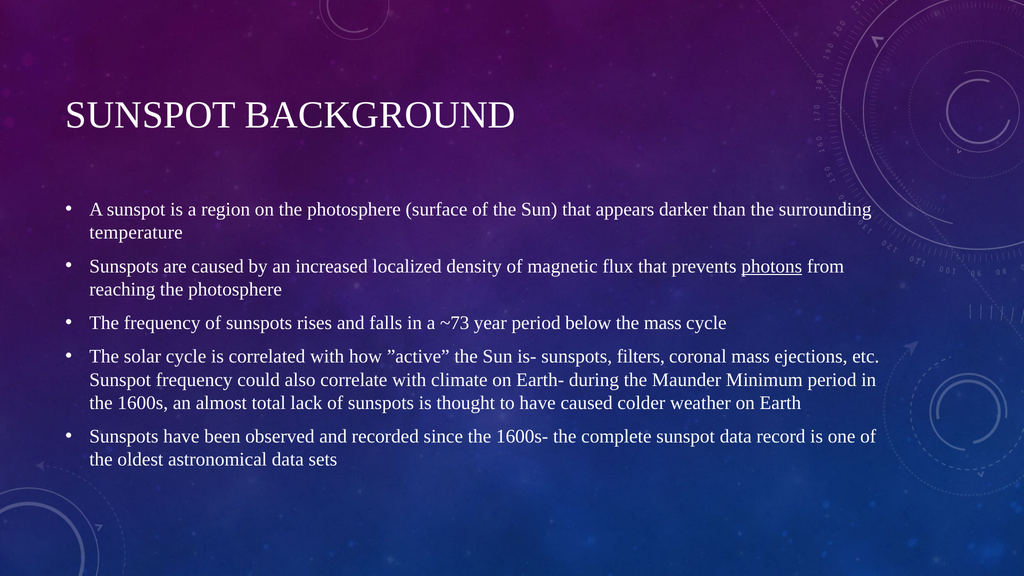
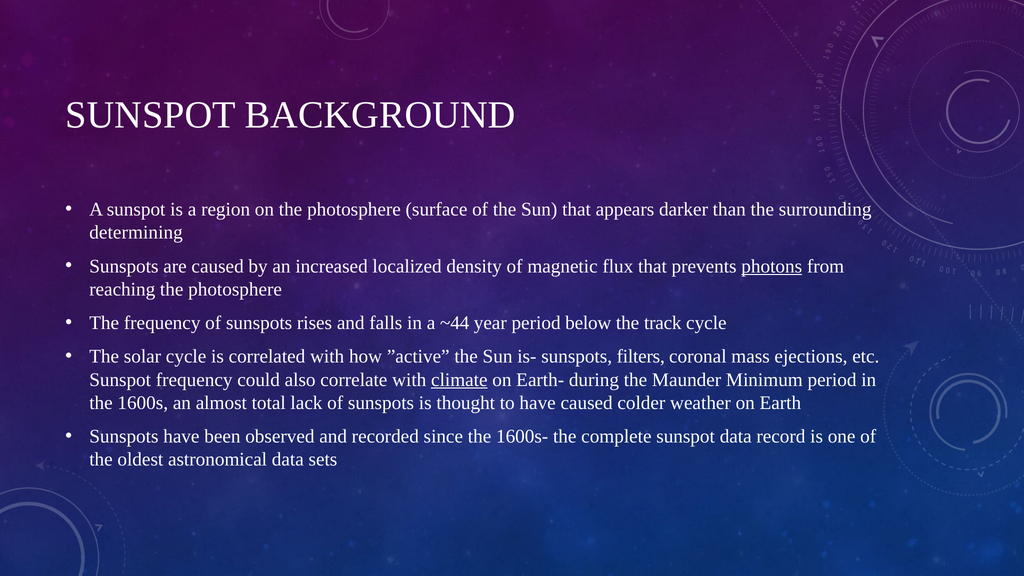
temperature: temperature -> determining
~73: ~73 -> ~44
the mass: mass -> track
climate underline: none -> present
